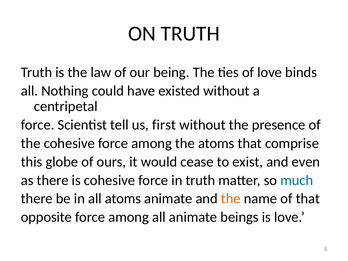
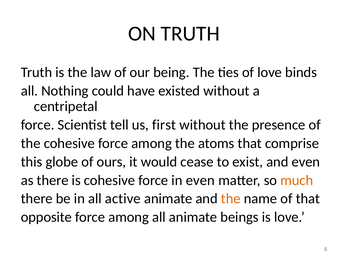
in truth: truth -> even
much colour: blue -> orange
all atoms: atoms -> active
